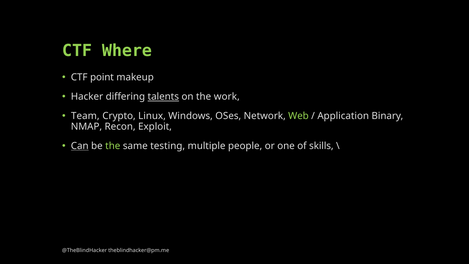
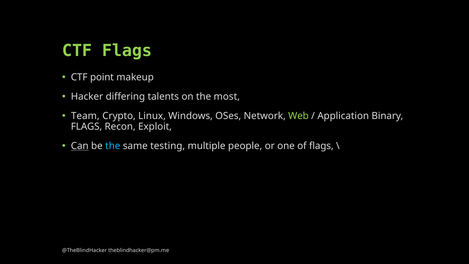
CTF Where: Where -> Flags
talents underline: present -> none
work: work -> most
NMAP at (86, 127): NMAP -> FLAGS
the at (113, 146) colour: light green -> light blue
of skills: skills -> flags
